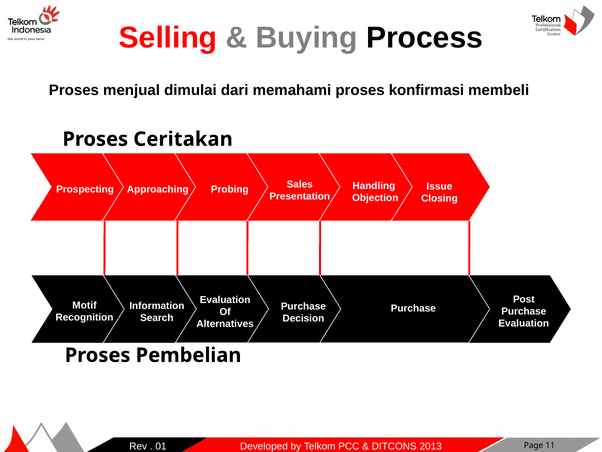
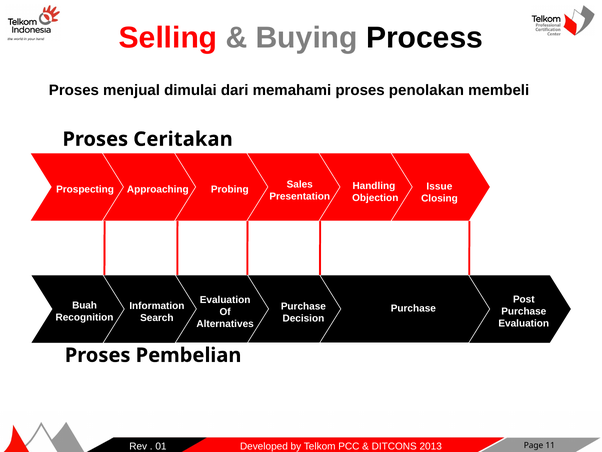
konfirmasi: konfirmasi -> penolakan
Motif: Motif -> Buah
